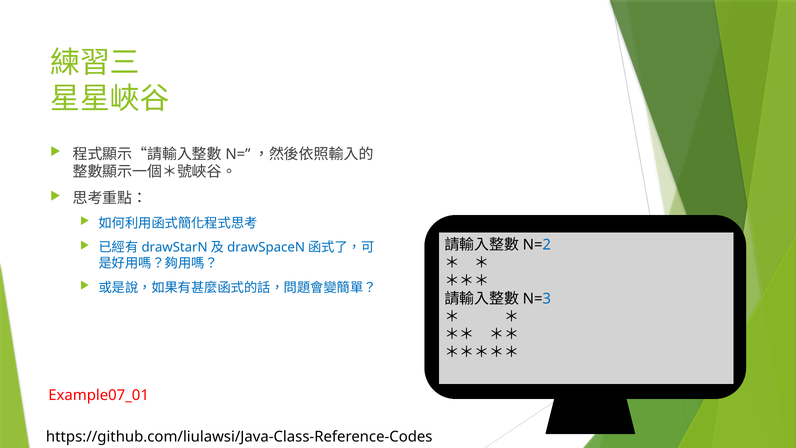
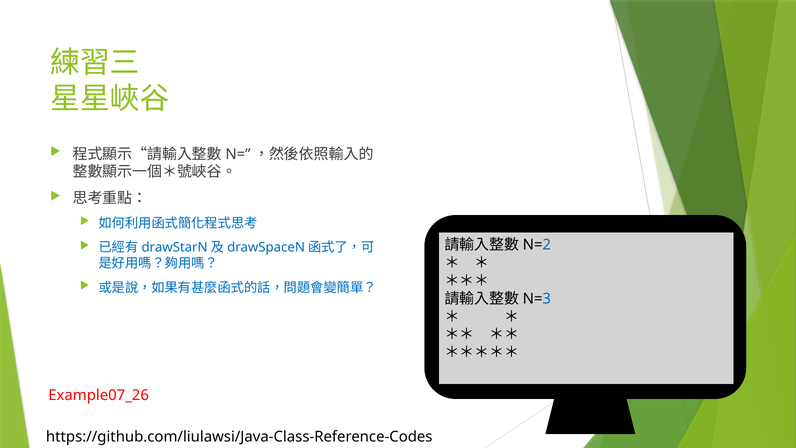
Example07_01: Example07_01 -> Example07_26
